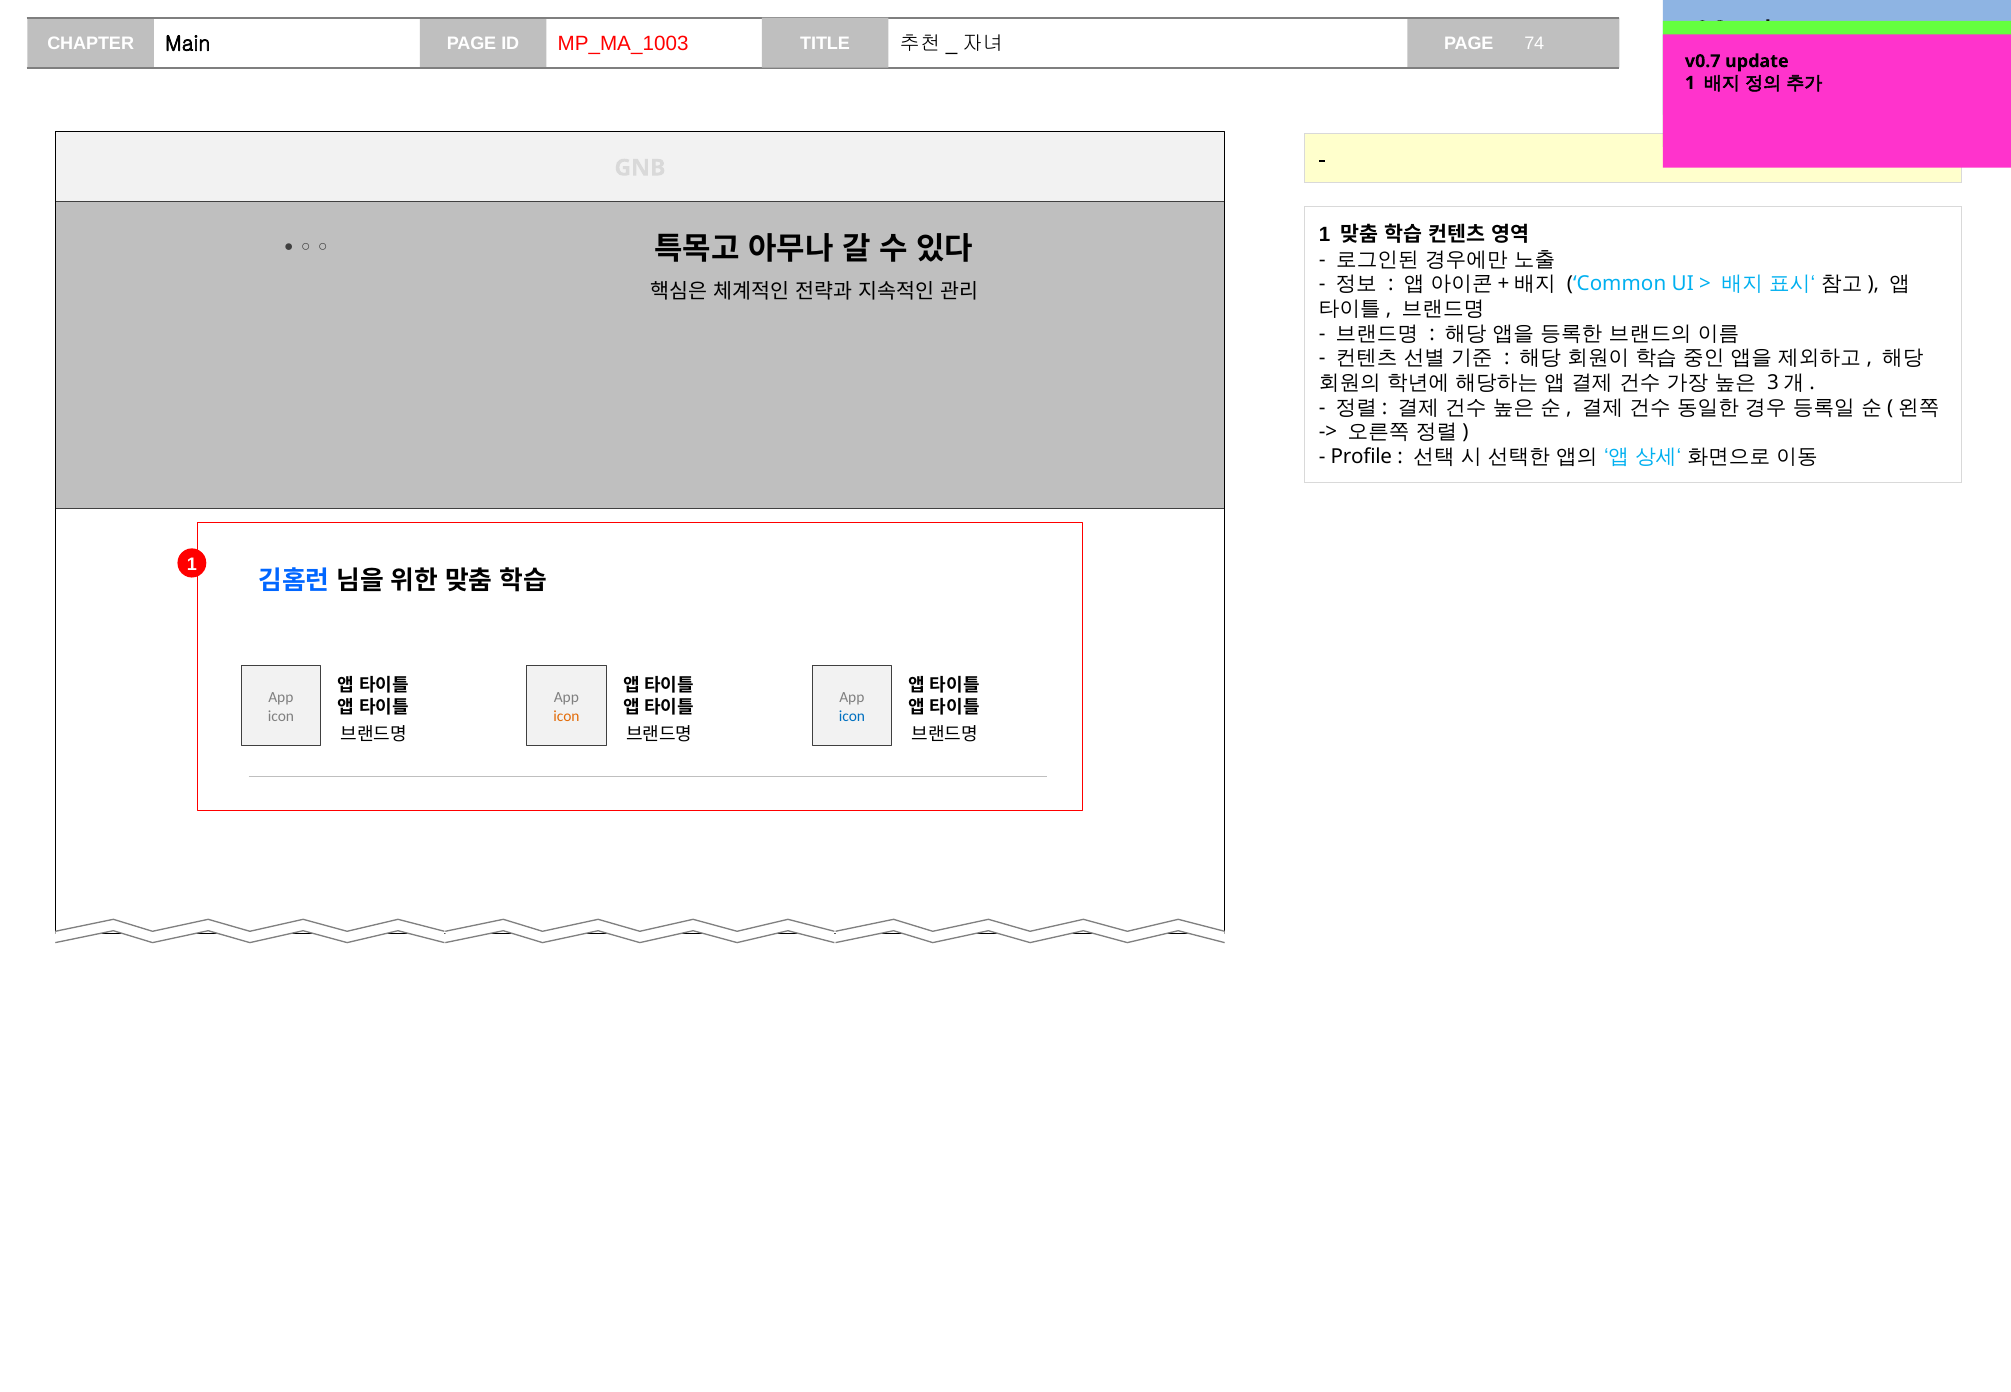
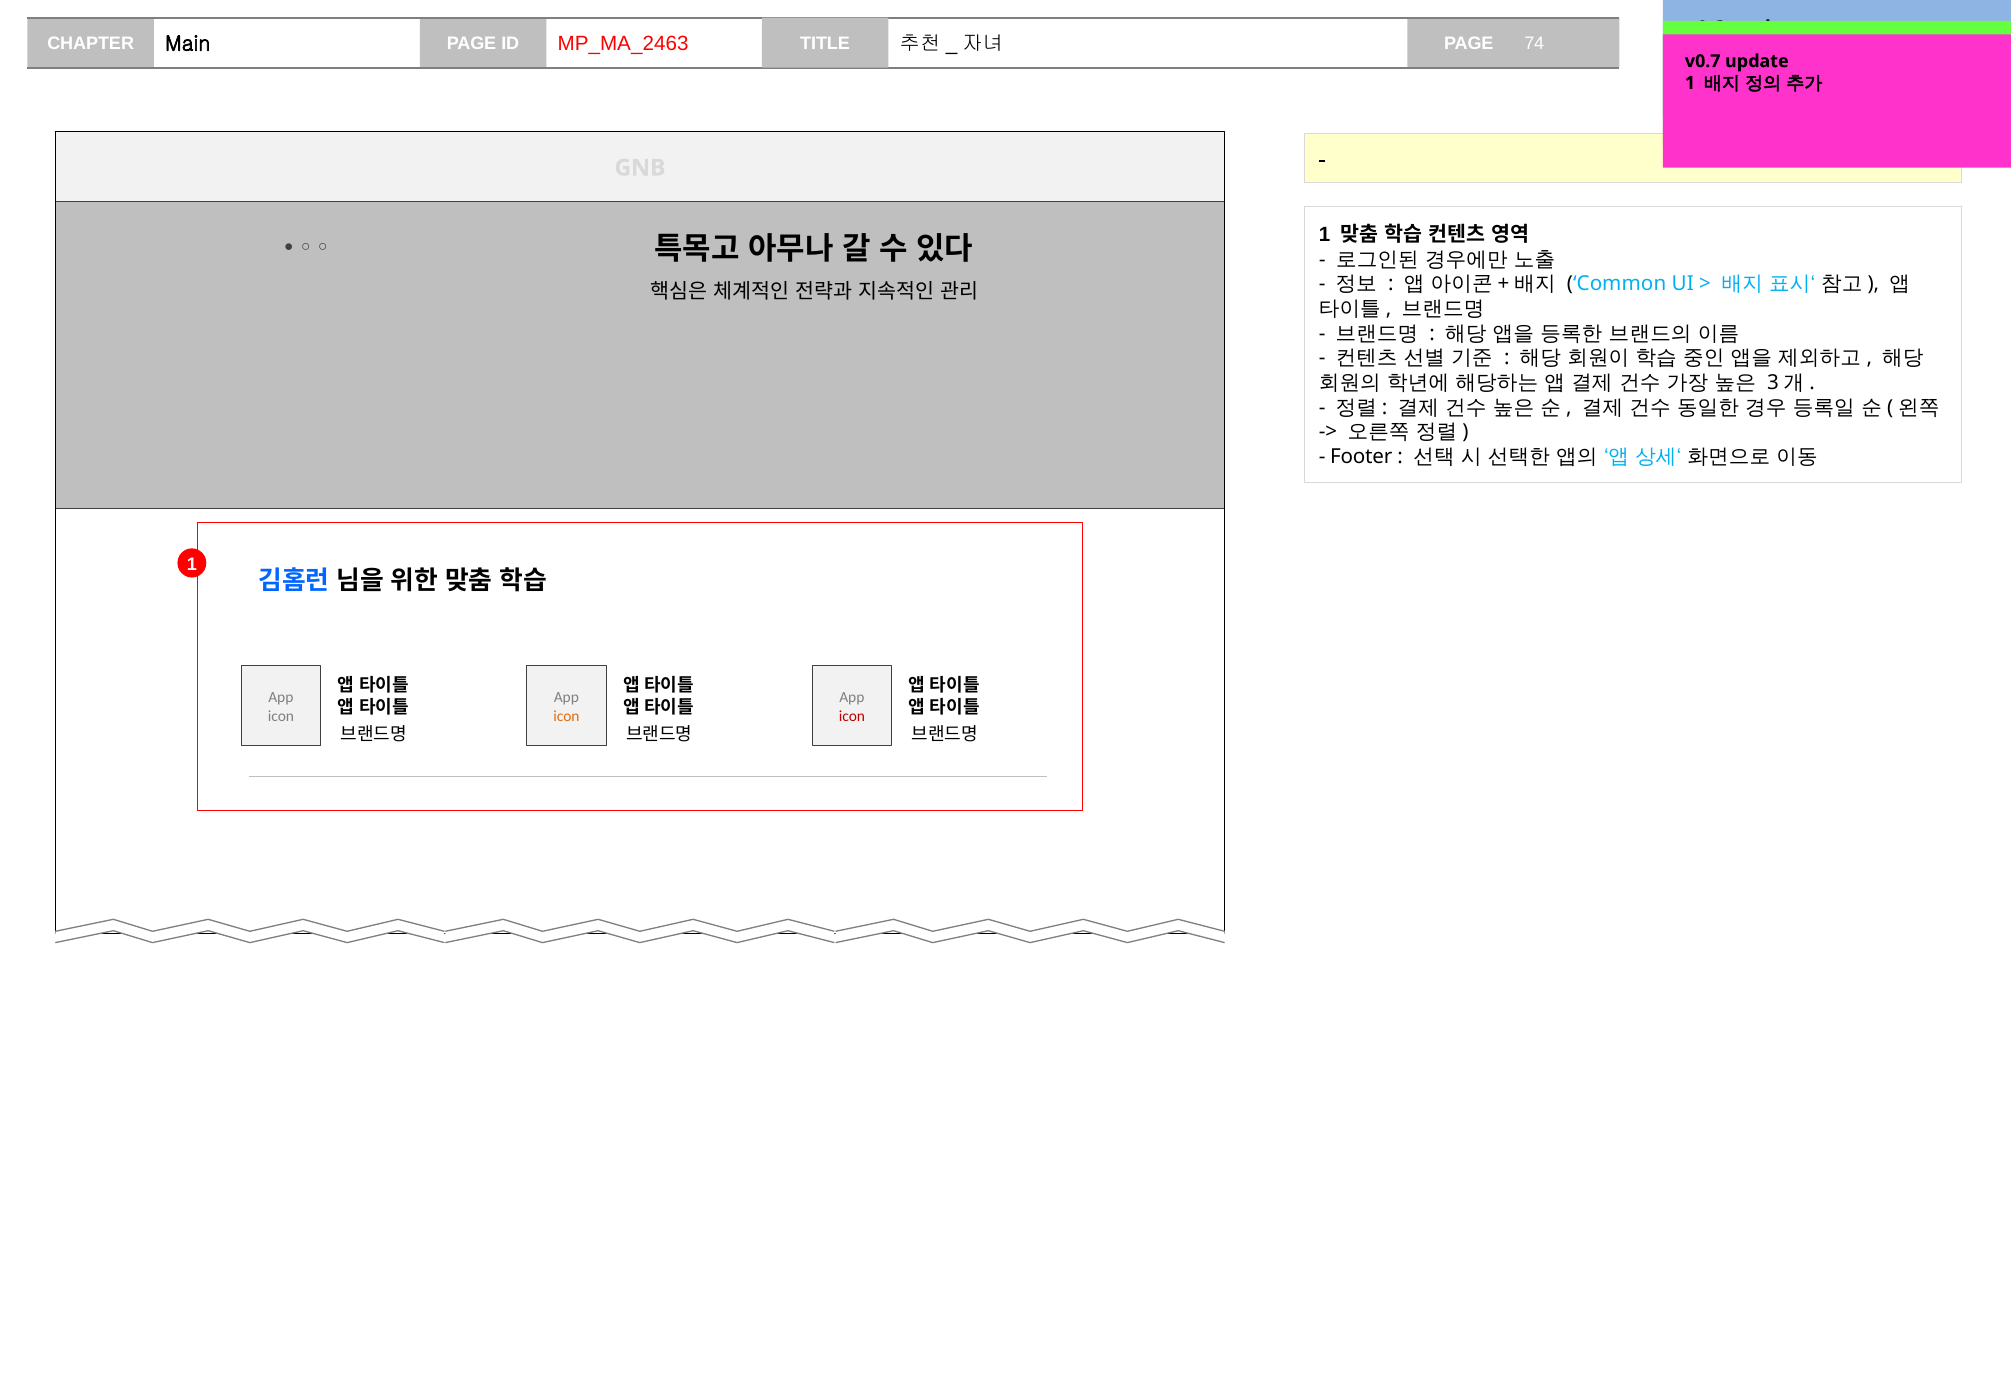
MP_MA_1003: MP_MA_1003 -> MP_MA_2463
Profile: Profile -> Footer
icon at (852, 716) colour: blue -> red
